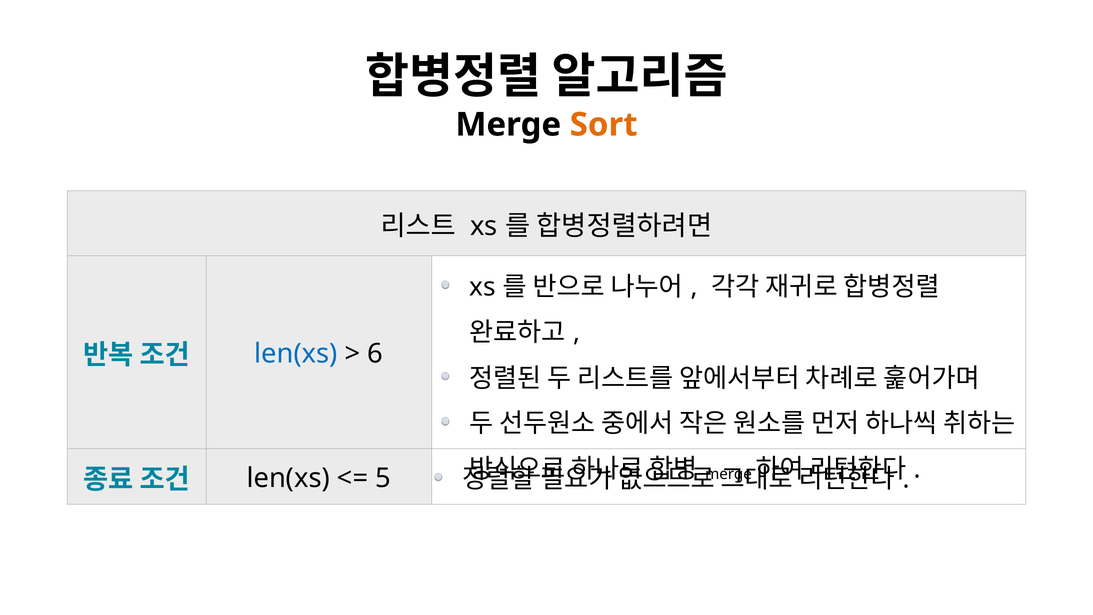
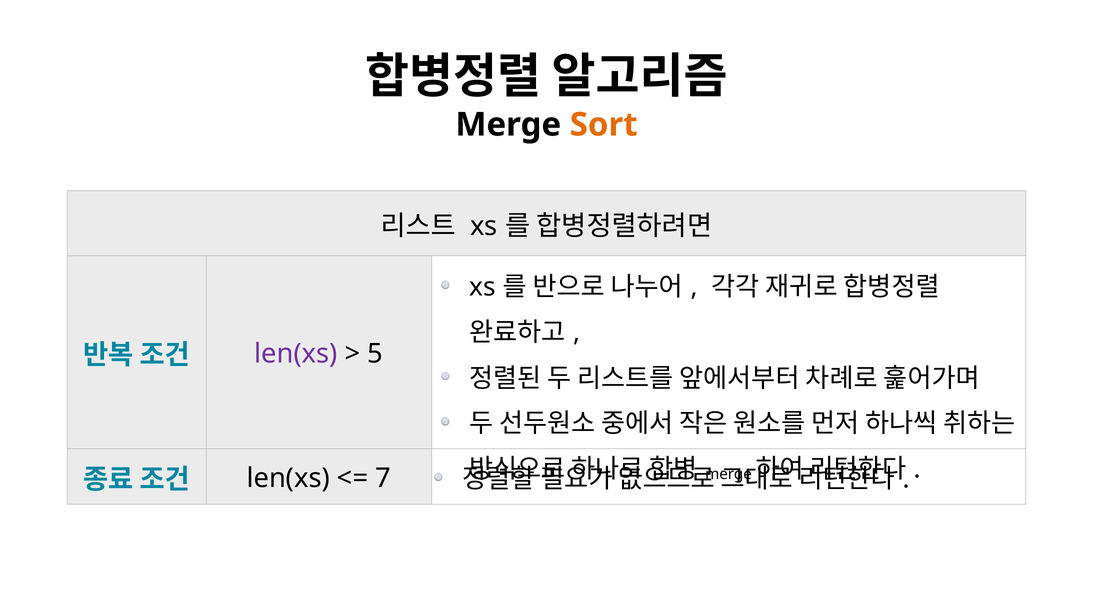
len(xs at (296, 354) colour: blue -> purple
6: 6 -> 5
5: 5 -> 7
